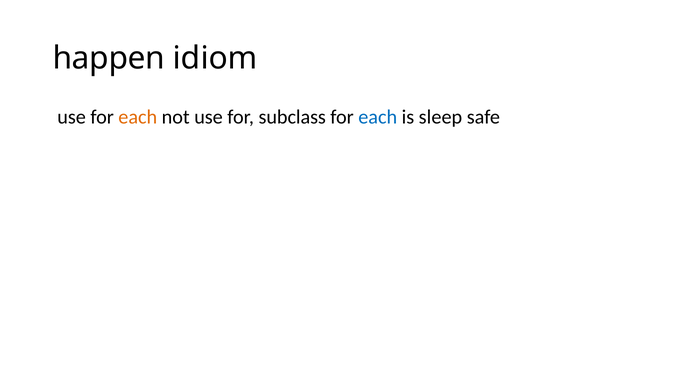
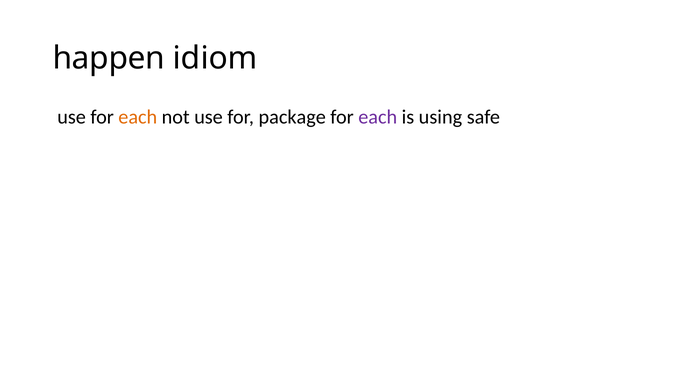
subclass: subclass -> package
each at (378, 117) colour: blue -> purple
sleep: sleep -> using
